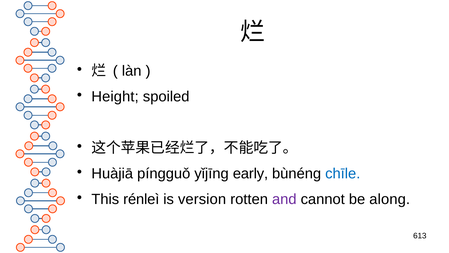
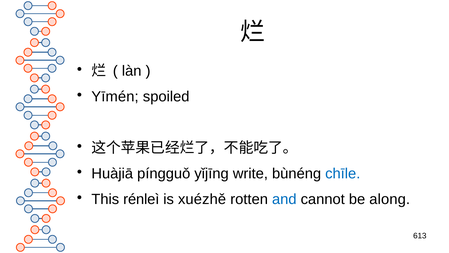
Height: Height -> Yīmén
early: early -> write
version: version -> xuézhě
and colour: purple -> blue
